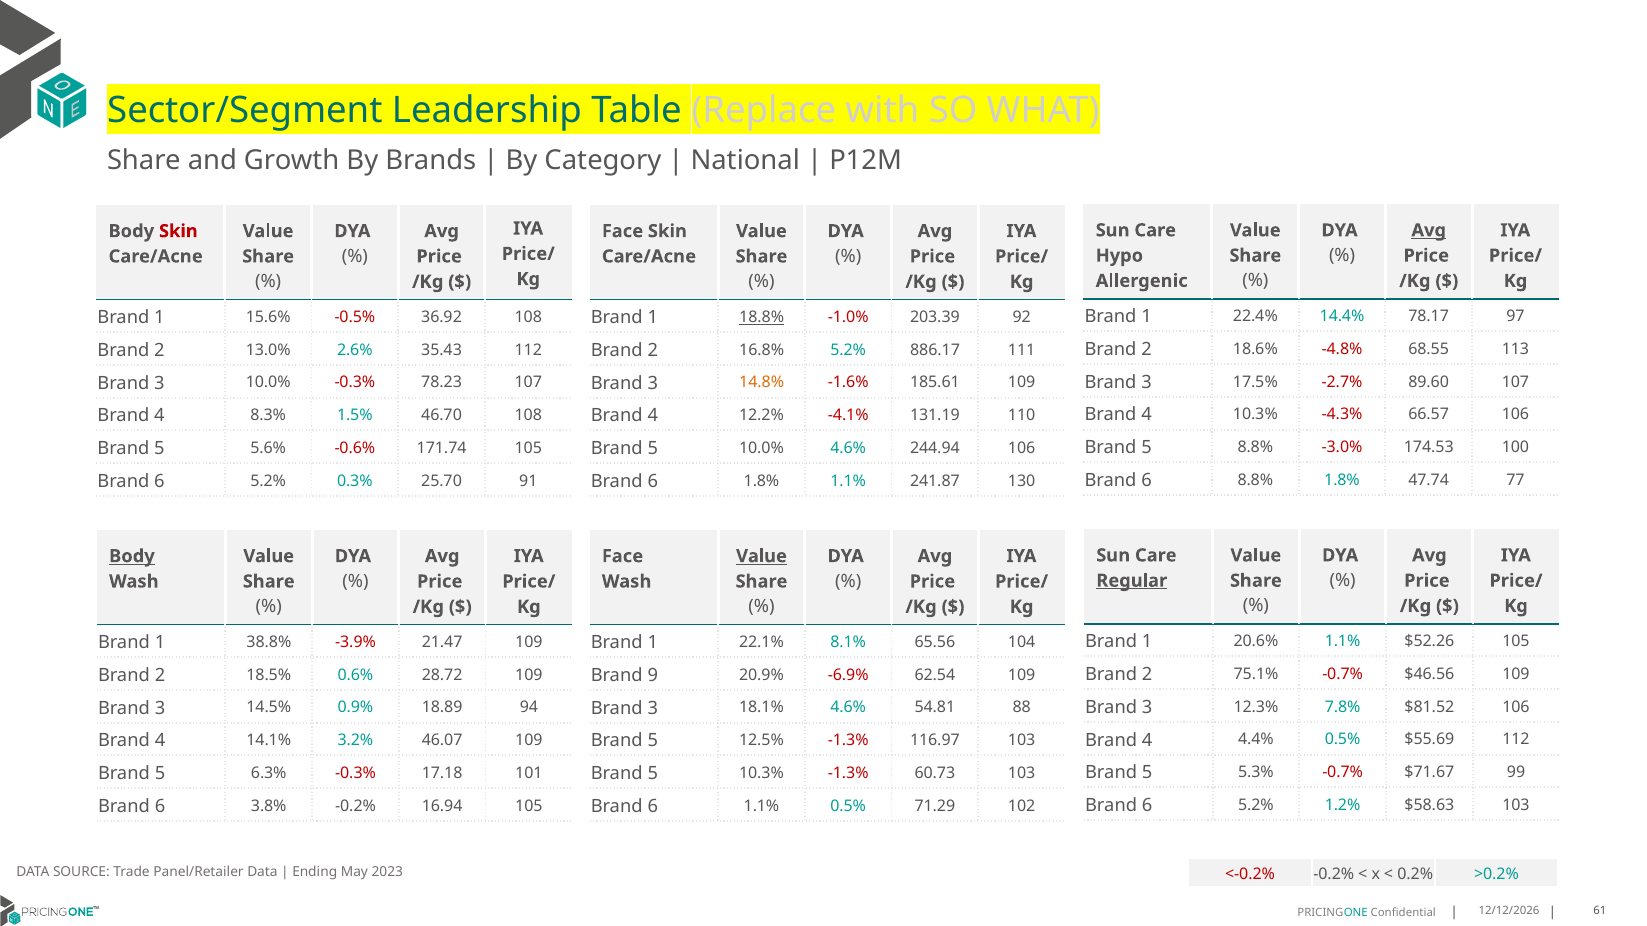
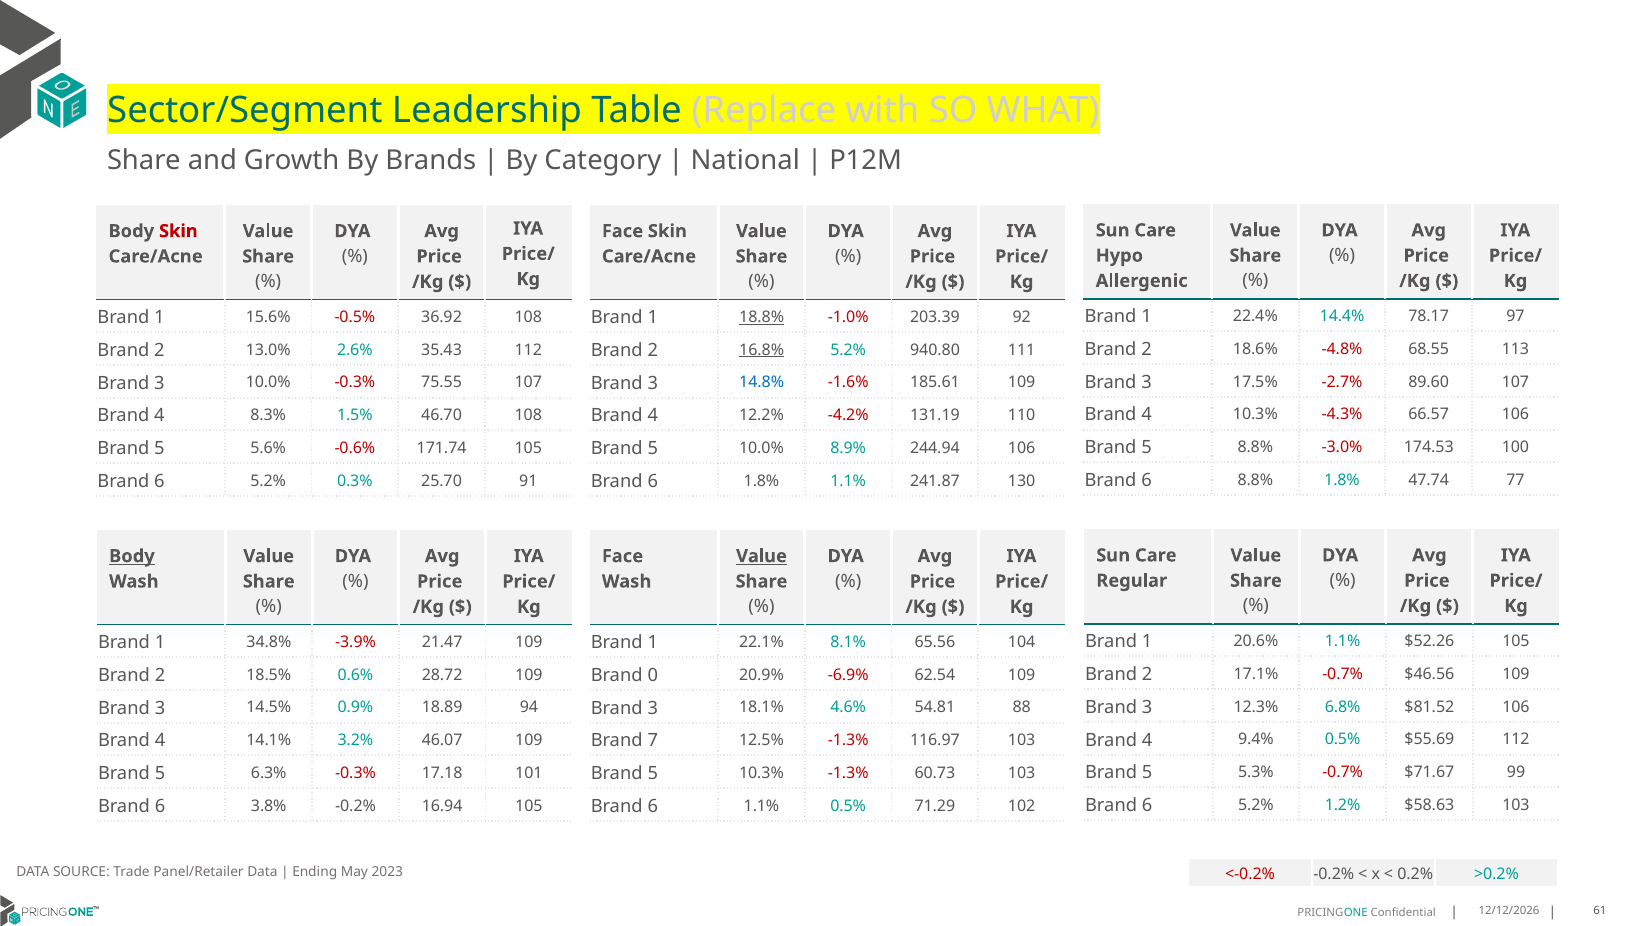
Avg at (1429, 230) underline: present -> none
16.8% underline: none -> present
886.17: 886.17 -> 940.80
78.23: 78.23 -> 75.55
14.8% colour: orange -> blue
-4.1%: -4.1% -> -4.2%
10.0% 4.6%: 4.6% -> 8.9%
Regular underline: present -> none
38.8%: 38.8% -> 34.8%
75.1%: 75.1% -> 17.1%
9: 9 -> 0
7.8%: 7.8% -> 6.8%
4.4%: 4.4% -> 9.4%
5 at (653, 741): 5 -> 7
